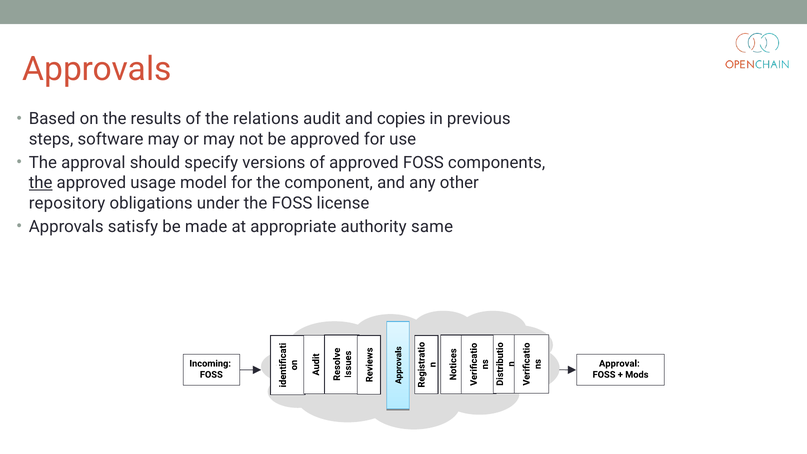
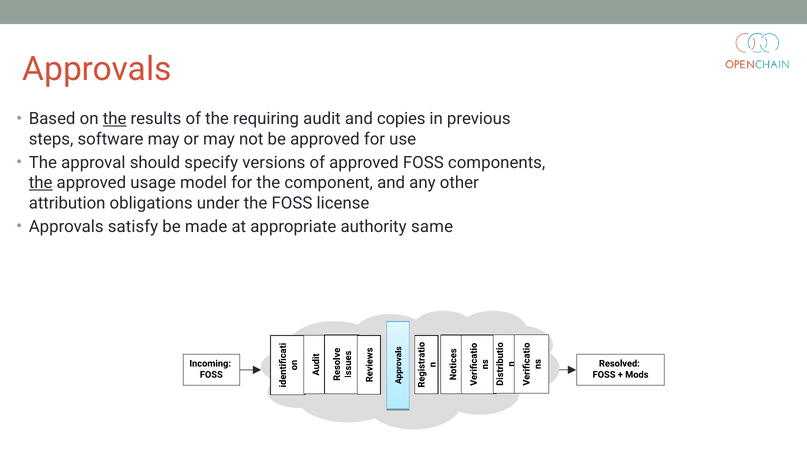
the at (115, 119) underline: none -> present
relations: relations -> requiring
repository: repository -> attribution
Approval at (619, 363): Approval -> Resolved
